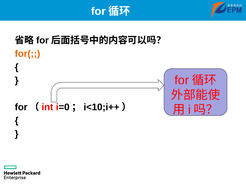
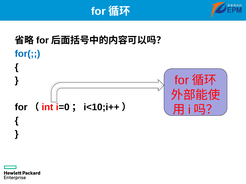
for( colour: orange -> blue
